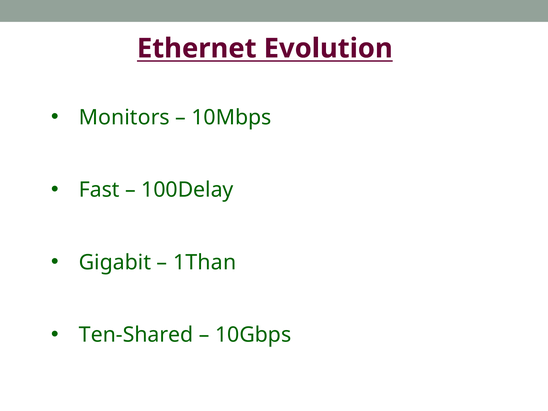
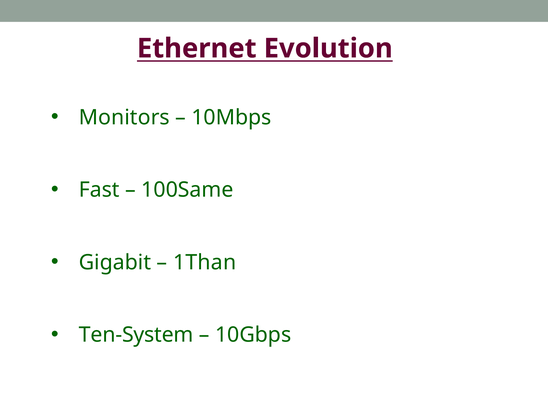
100Delay: 100Delay -> 100Same
Ten-Shared: Ten-Shared -> Ten-System
